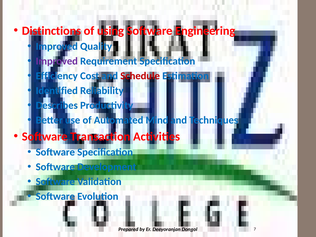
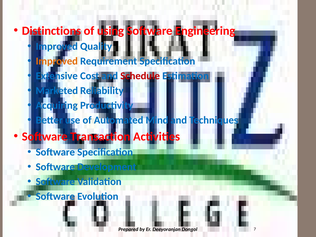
Improved at (57, 61) colour: purple -> orange
Efficiency: Efficiency -> Extensive
Identified: Identified -> Marketed
Describes: Describes -> Acquiring
